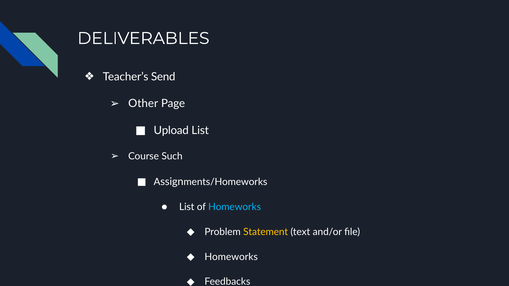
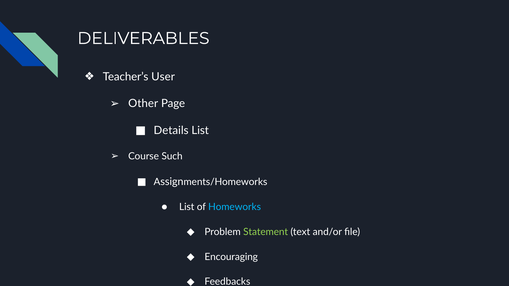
Send: Send -> User
Upload: Upload -> Details
Statement colour: yellow -> light green
Homeworks at (231, 257): Homeworks -> Encouraging
